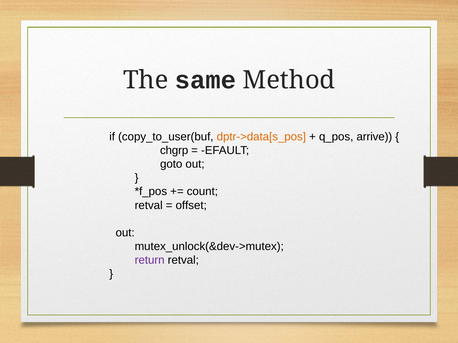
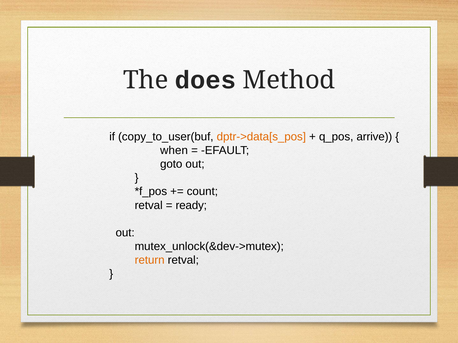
same: same -> does
chgrp: chgrp -> when
offset: offset -> ready
return colour: purple -> orange
